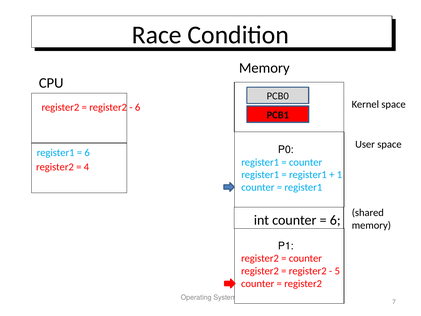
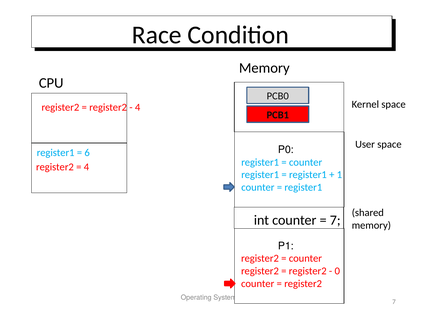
6 at (138, 107): 6 -> 4
6 at (335, 220): 6 -> 7
5: 5 -> 0
